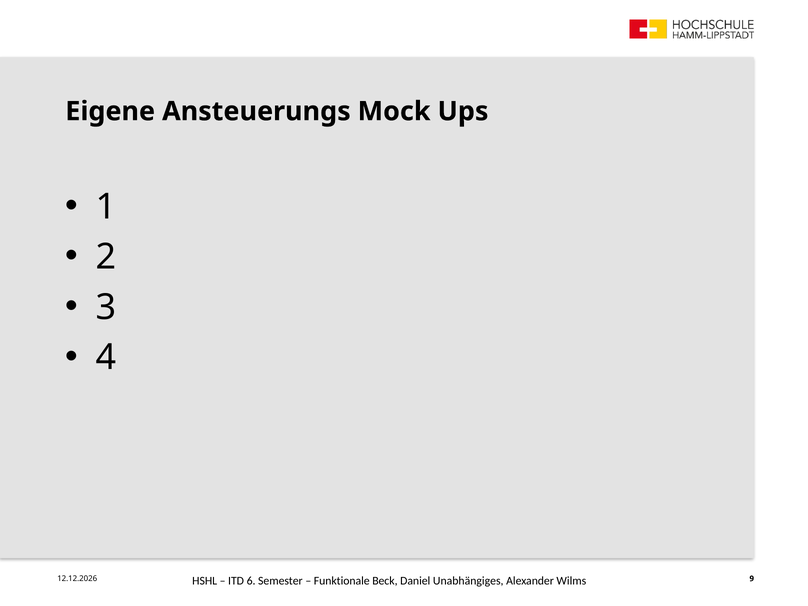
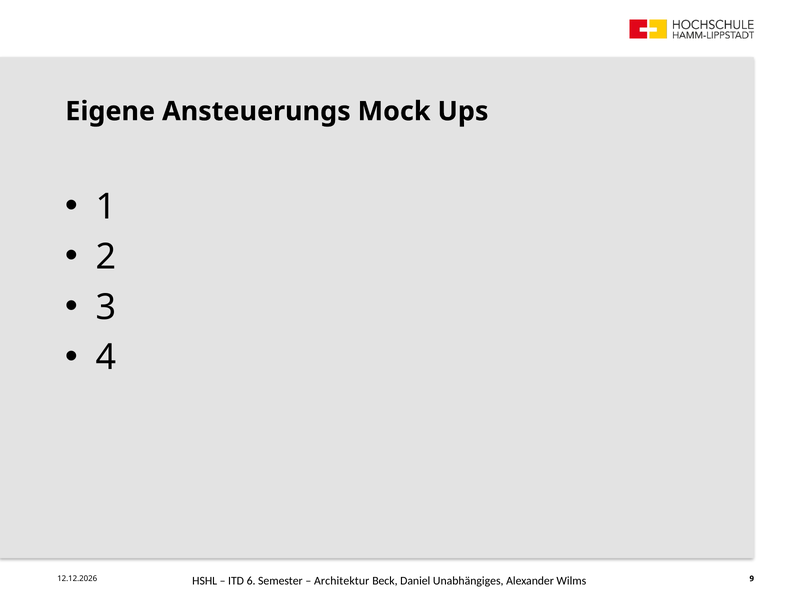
Funktionale: Funktionale -> Architektur
